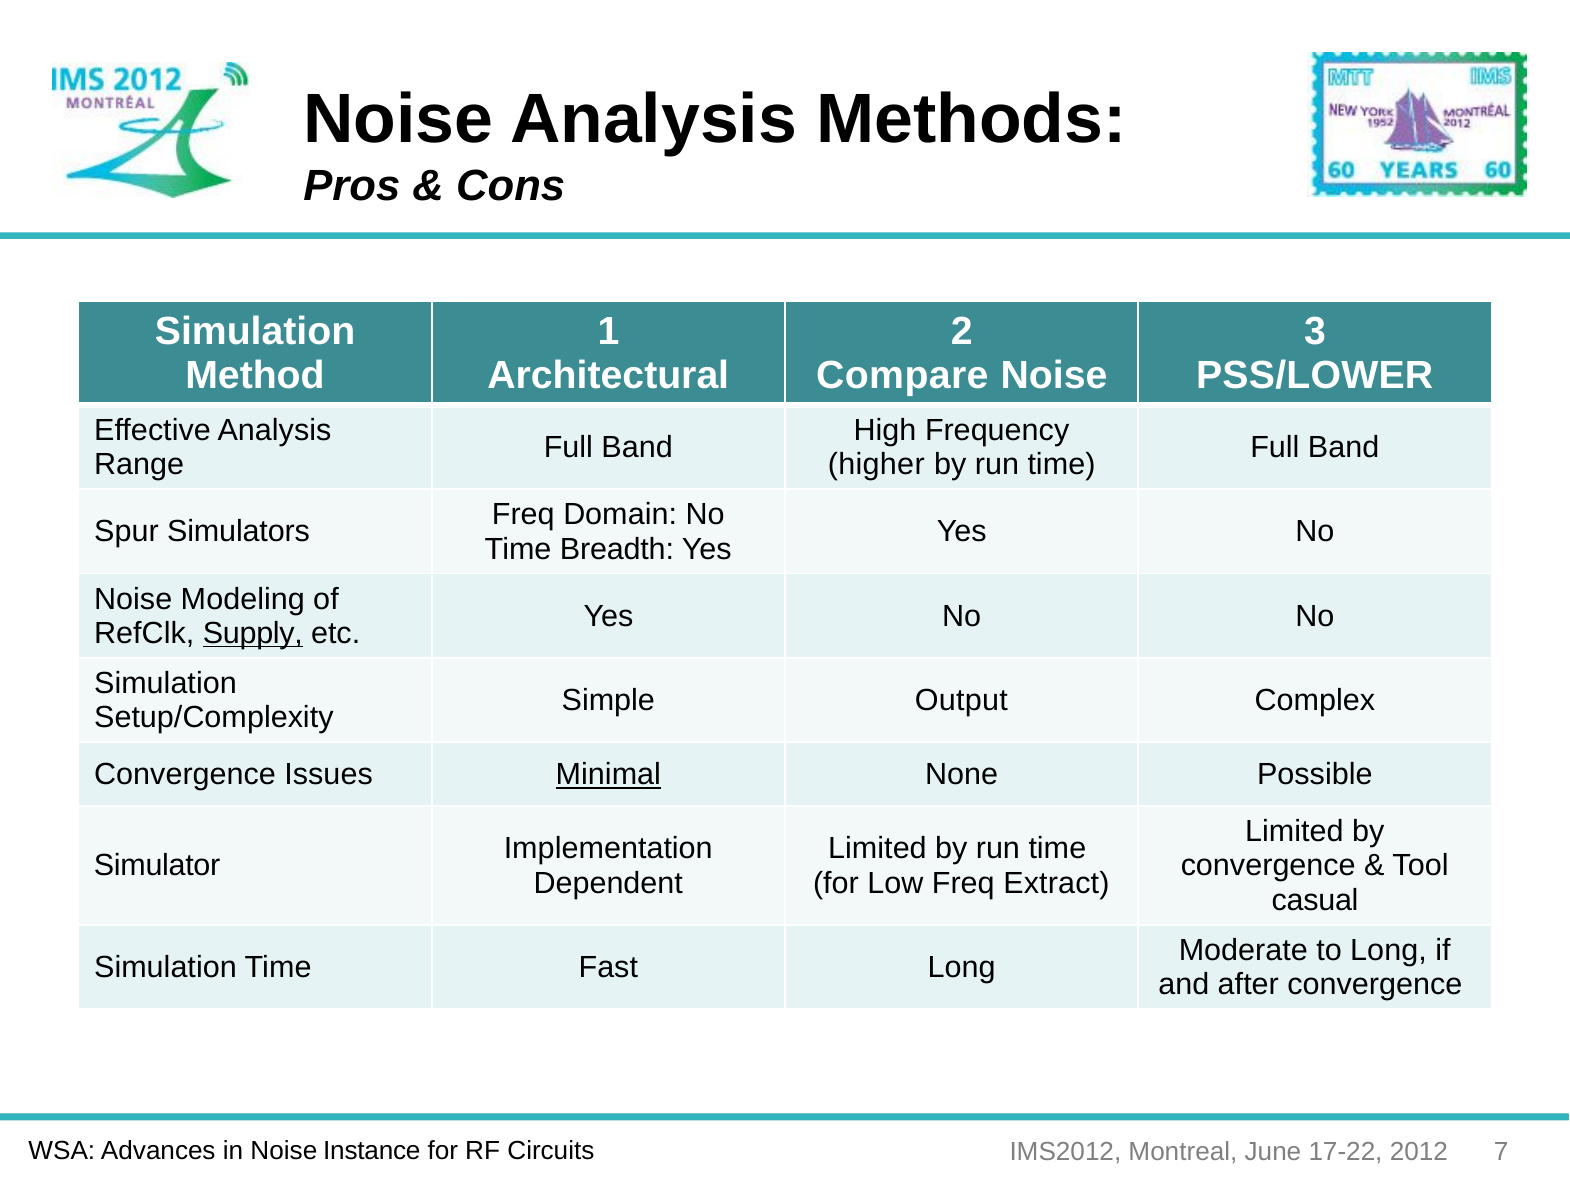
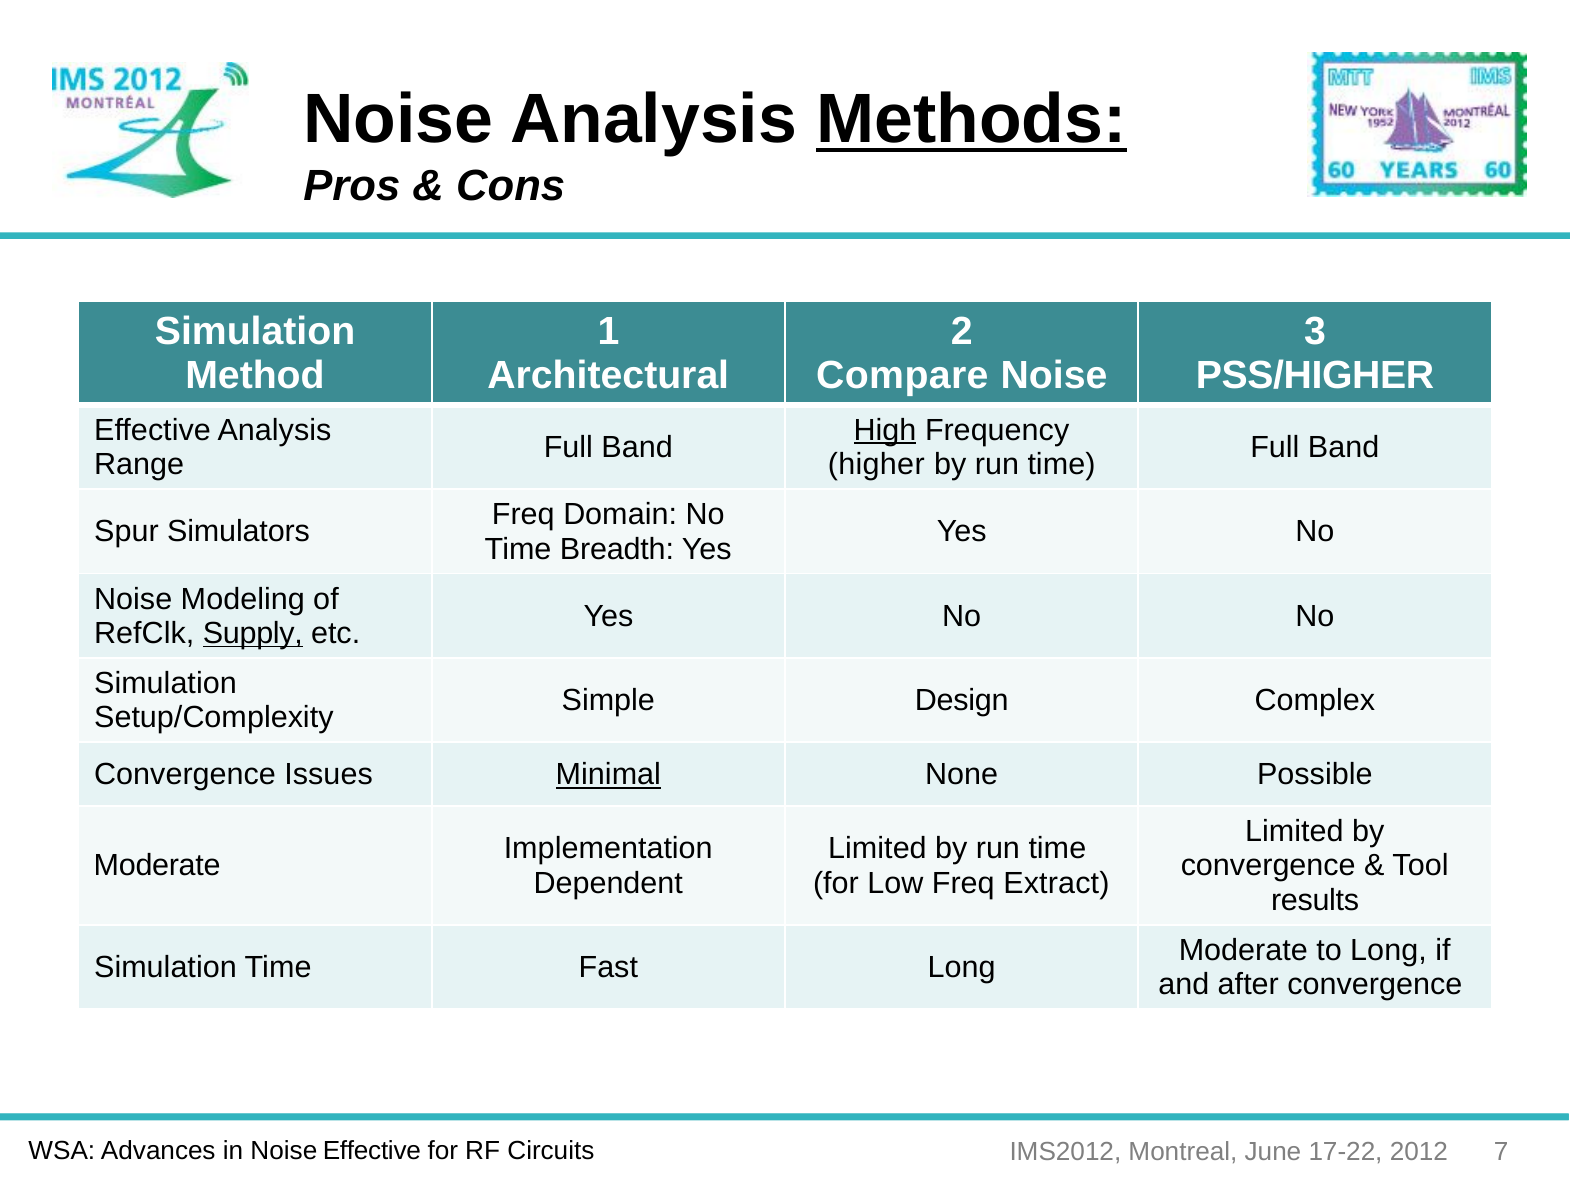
Methods underline: none -> present
PSS/LOWER: PSS/LOWER -> PSS/HIGHER
High underline: none -> present
Output: Output -> Design
Simulator at (157, 866): Simulator -> Moderate
casual: casual -> results
Noise Instance: Instance -> Effective
